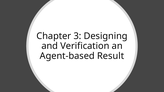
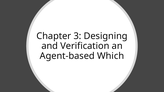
Result: Result -> Which
